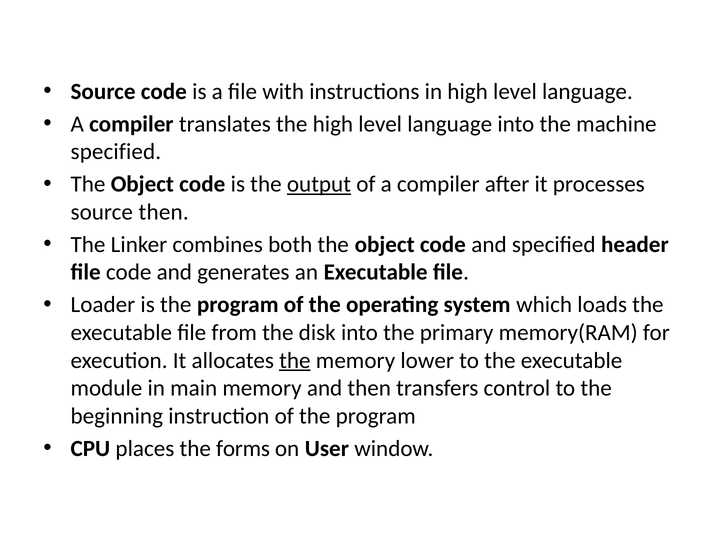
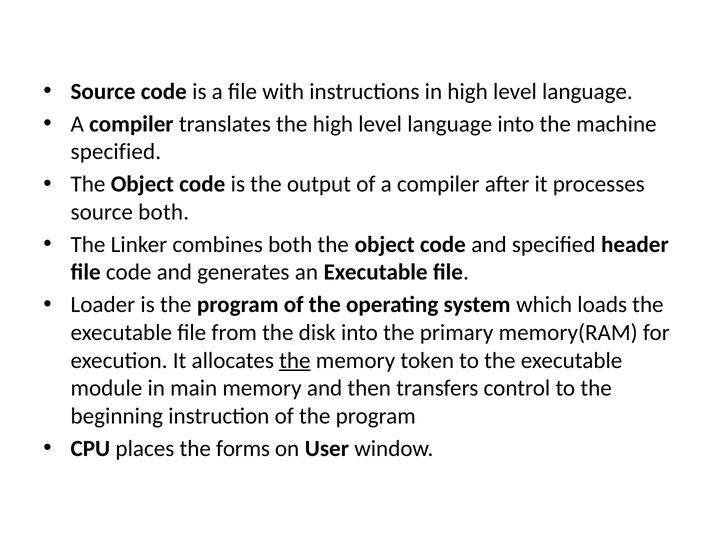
output underline: present -> none
source then: then -> both
lower: lower -> token
